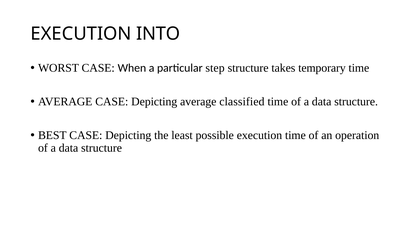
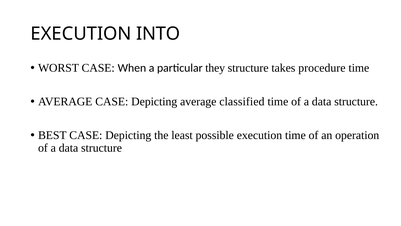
step: step -> they
temporary: temporary -> procedure
